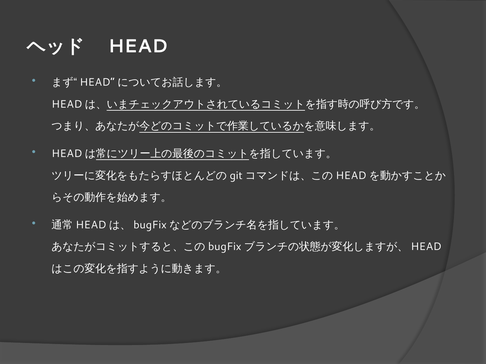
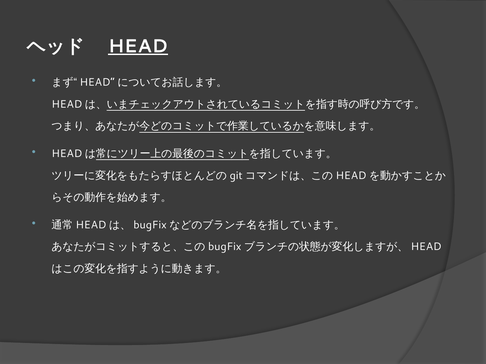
HEAD underline: none -> present
